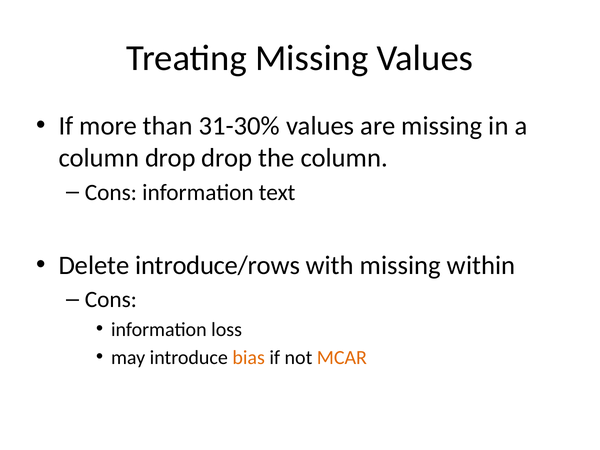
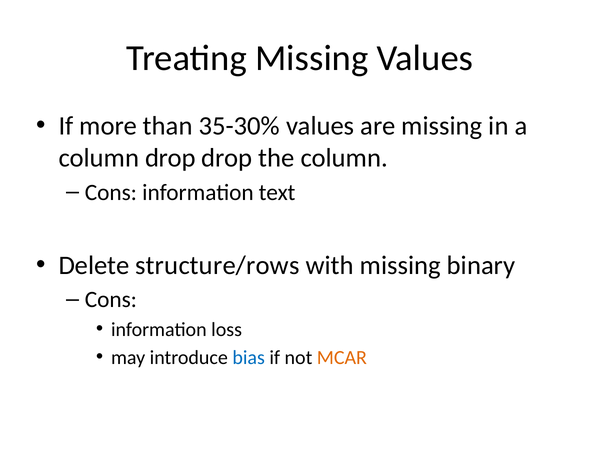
31-30%: 31-30% -> 35-30%
introduce/rows: introduce/rows -> structure/rows
within: within -> binary
bias colour: orange -> blue
